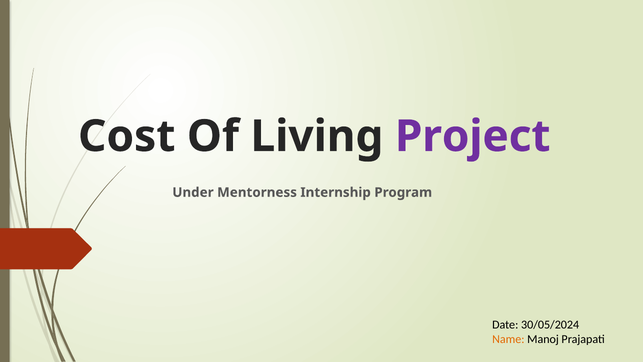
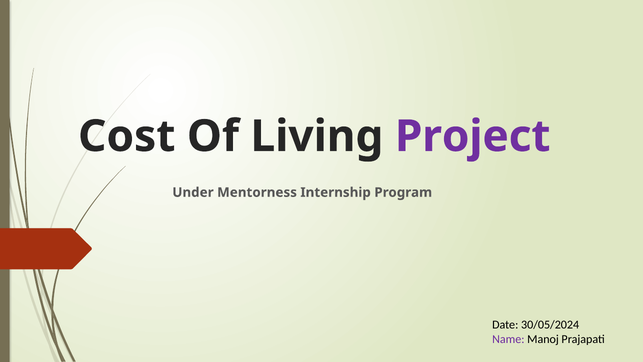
Name colour: orange -> purple
